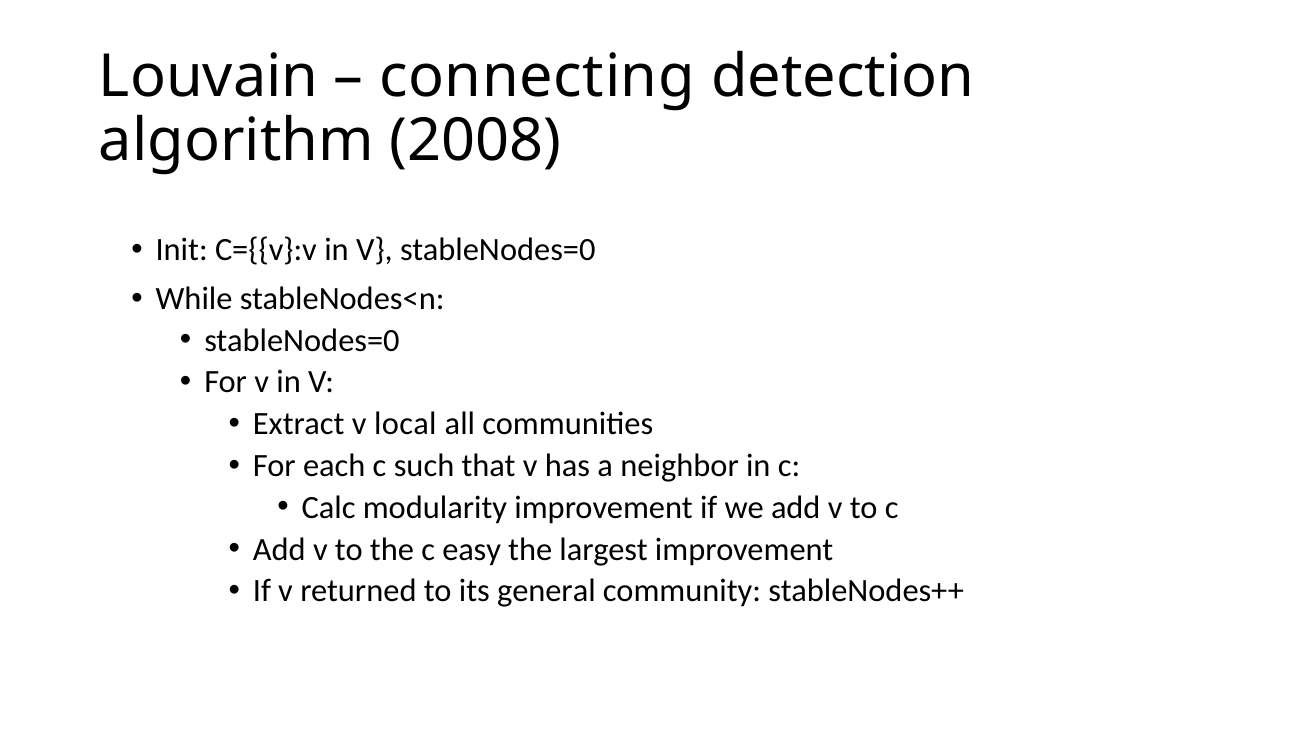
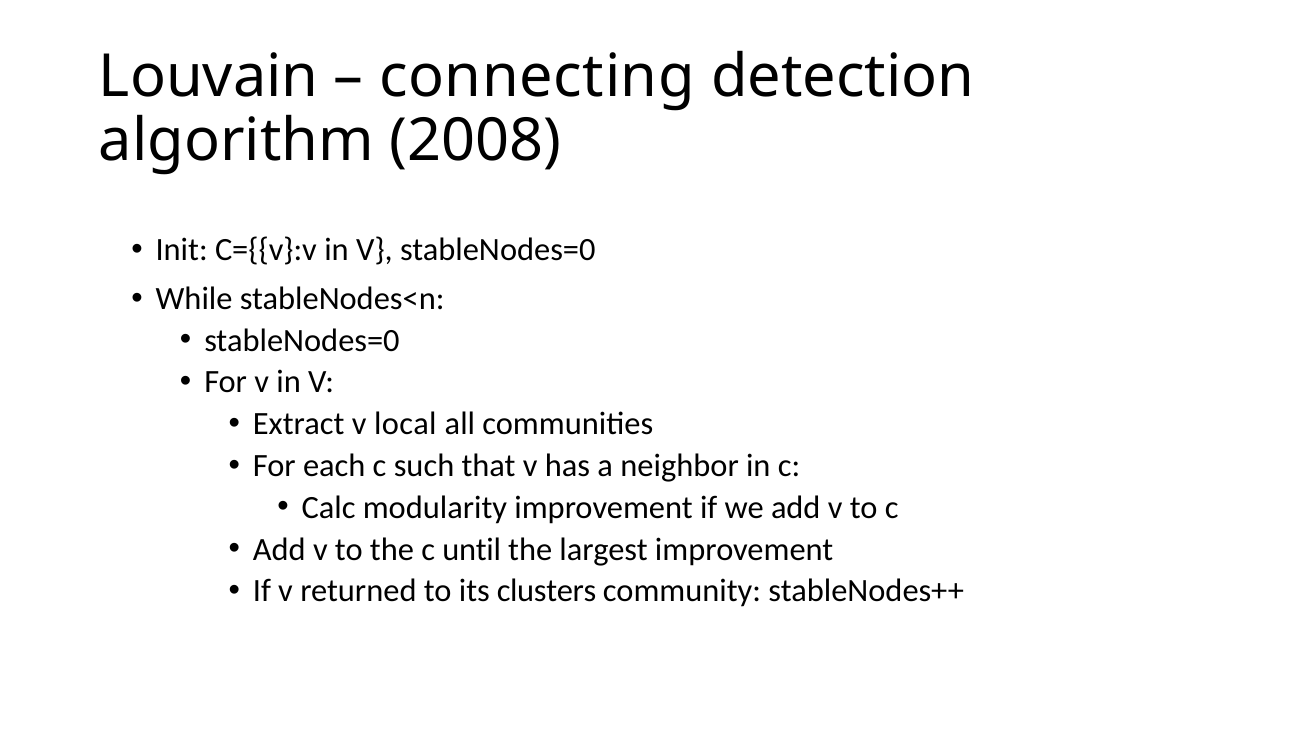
easy: easy -> until
general: general -> clusters
